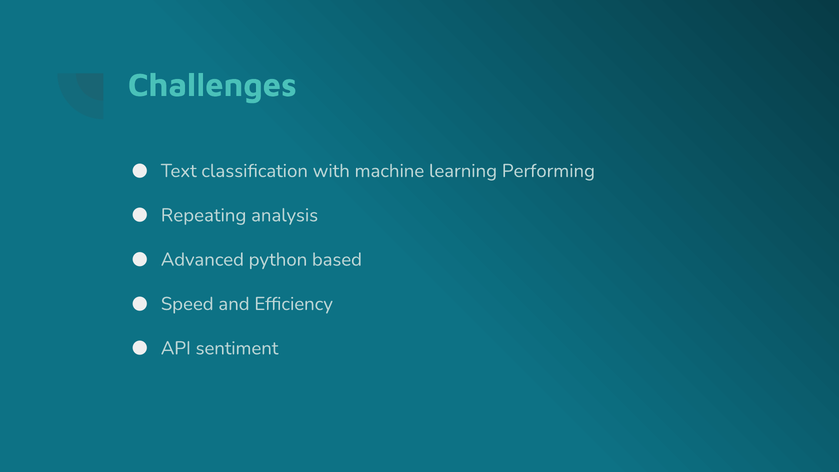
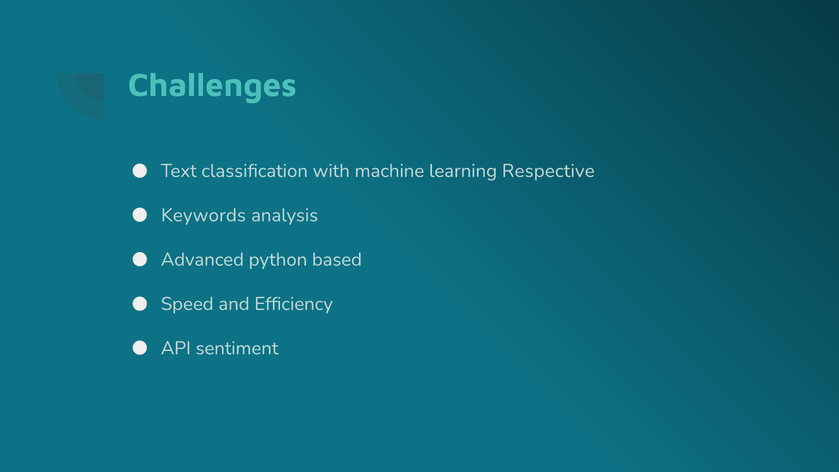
Performing: Performing -> Respective
Repeating: Repeating -> Keywords
